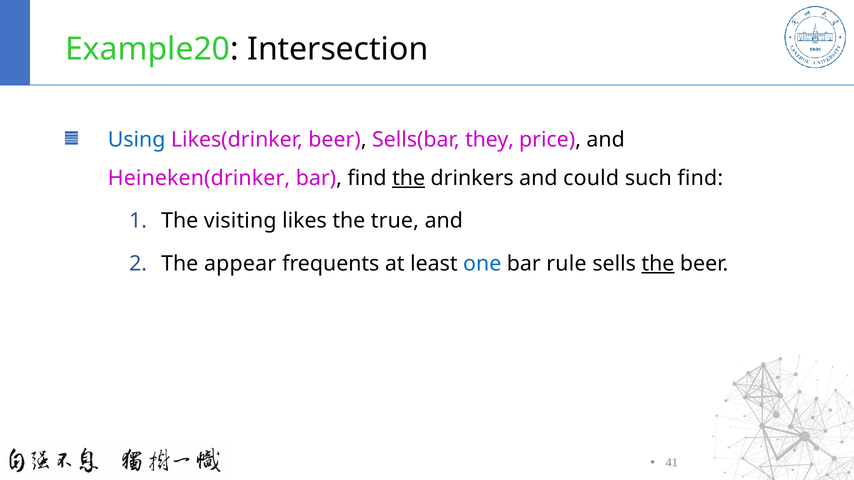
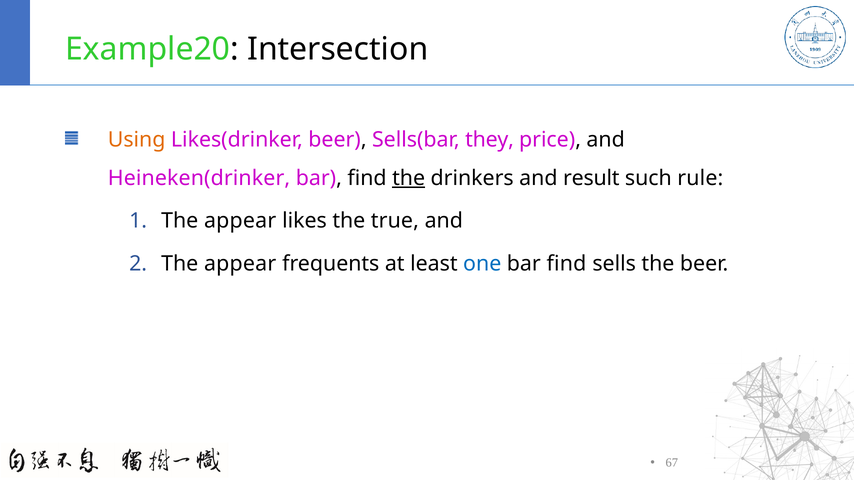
Using colour: blue -> orange
could: could -> result
such find: find -> rule
visiting at (240, 221): visiting -> appear
rule at (566, 264): rule -> find
the at (658, 264) underline: present -> none
41: 41 -> 67
